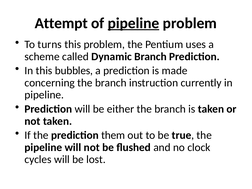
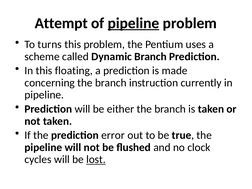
bubbles: bubbles -> floating
them: them -> error
lost underline: none -> present
